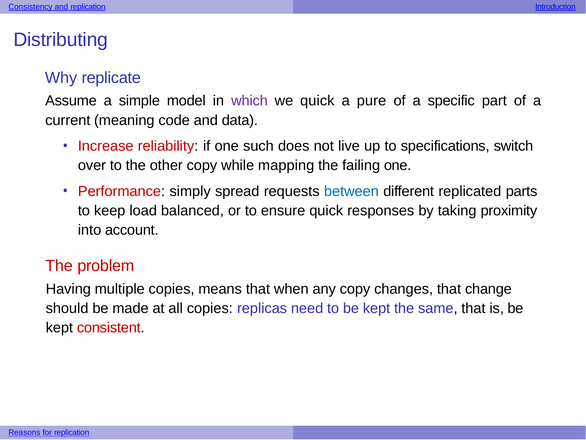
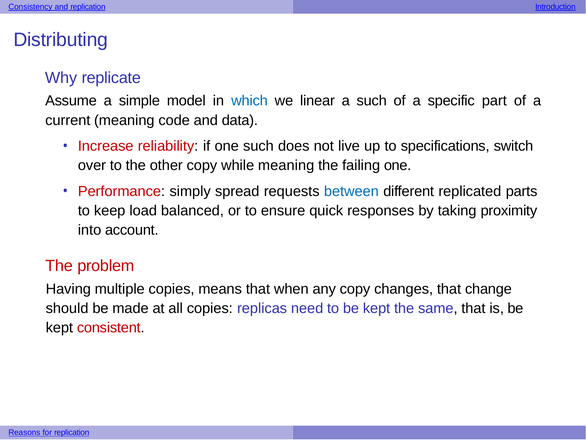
which colour: purple -> blue
we quick: quick -> linear
a pure: pure -> such
while mapping: mapping -> meaning
